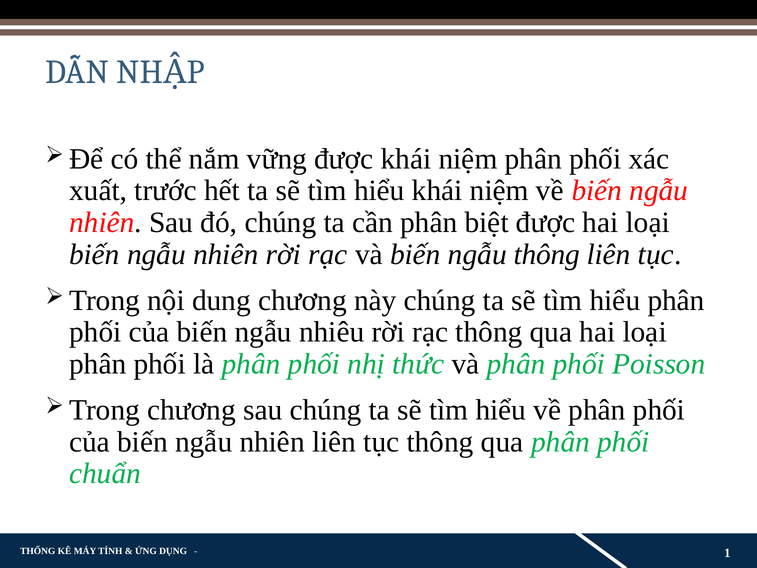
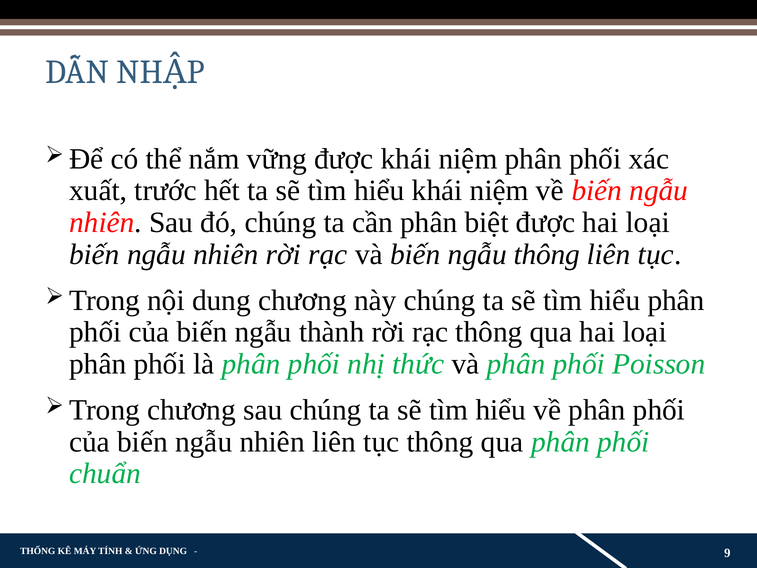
nhiêu: nhiêu -> thành
1: 1 -> 9
